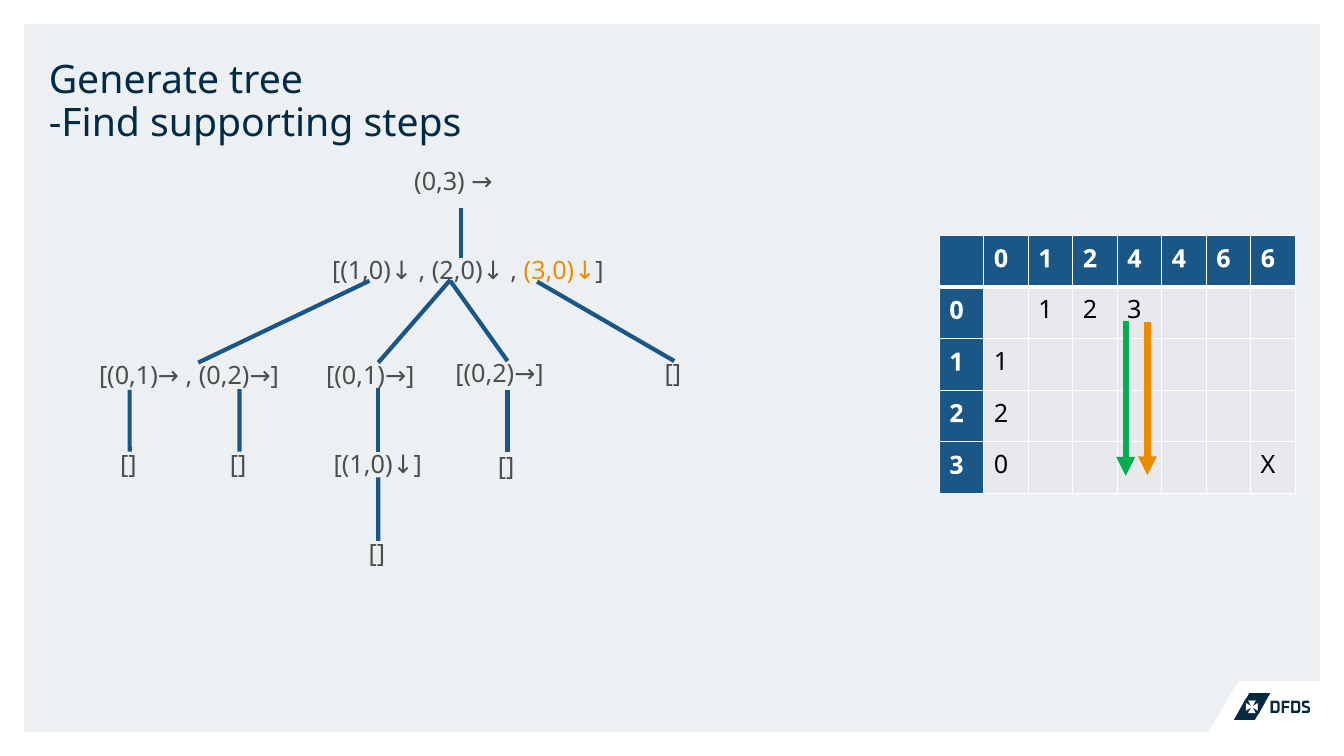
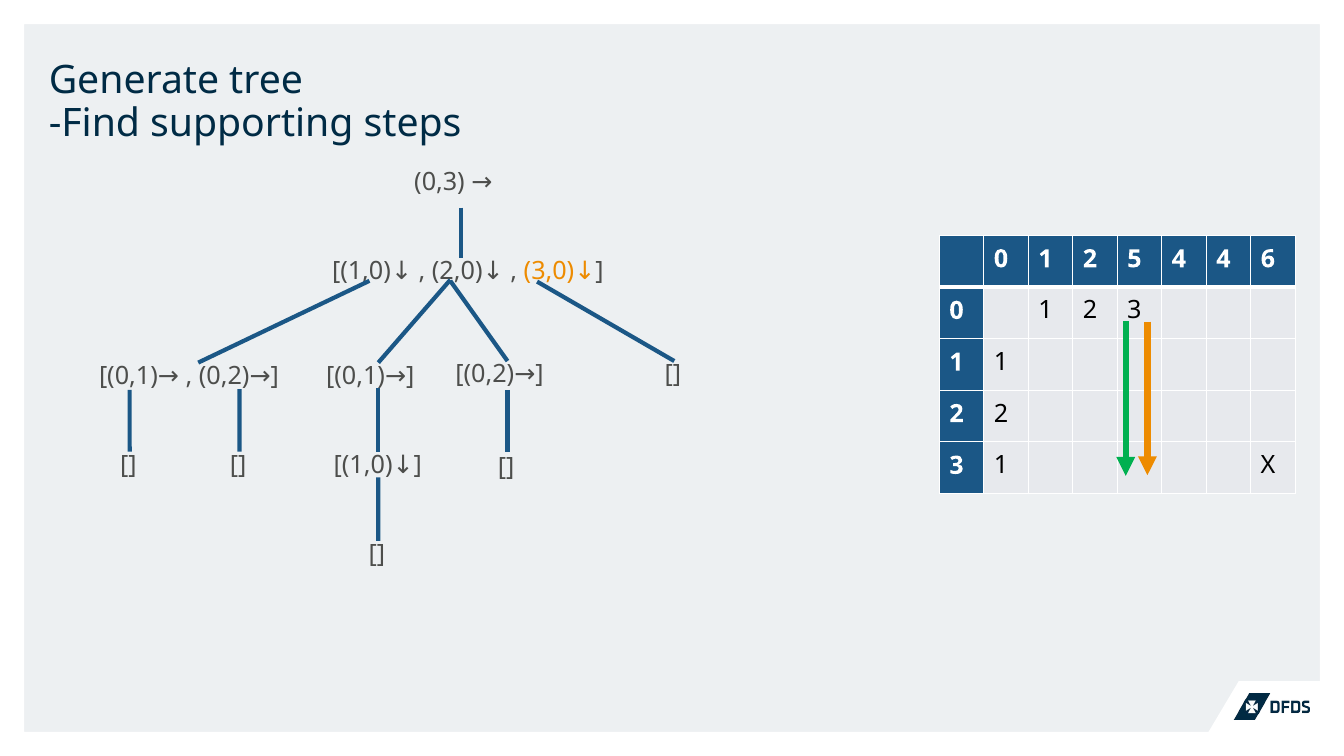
2 4: 4 -> 5
4 6: 6 -> 4
0 at (1001, 465): 0 -> 1
